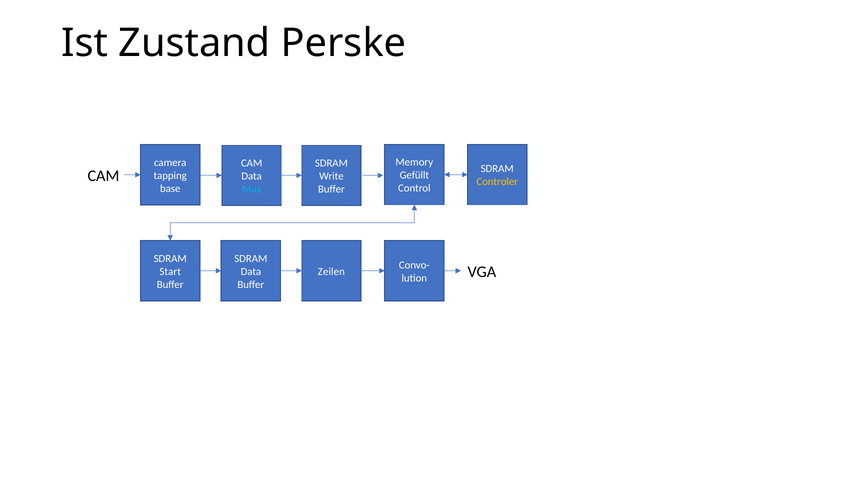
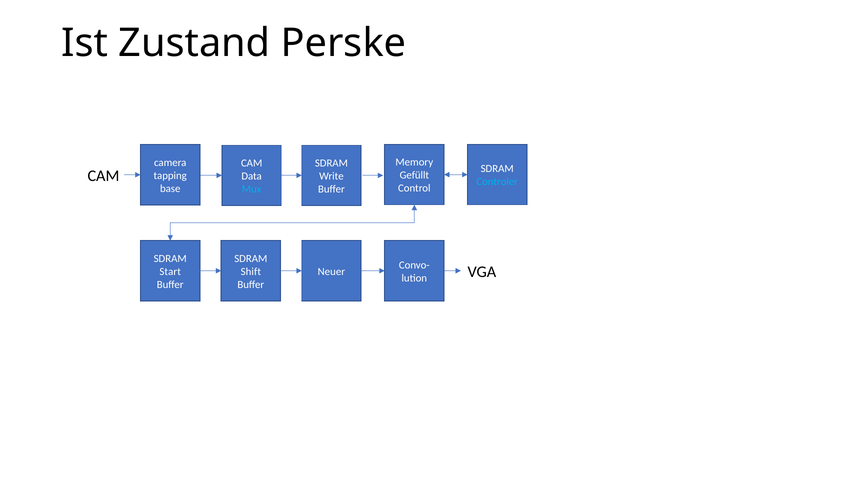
Controler colour: yellow -> light blue
Data at (251, 272): Data -> Shift
Zeilen: Zeilen -> Neuer
